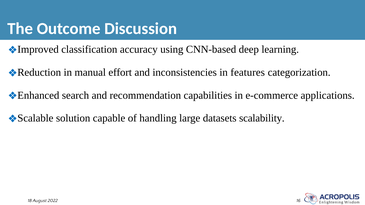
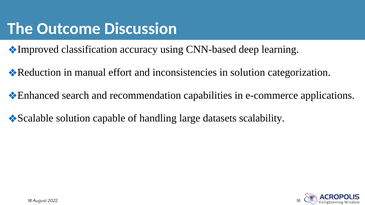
in features: features -> solution
